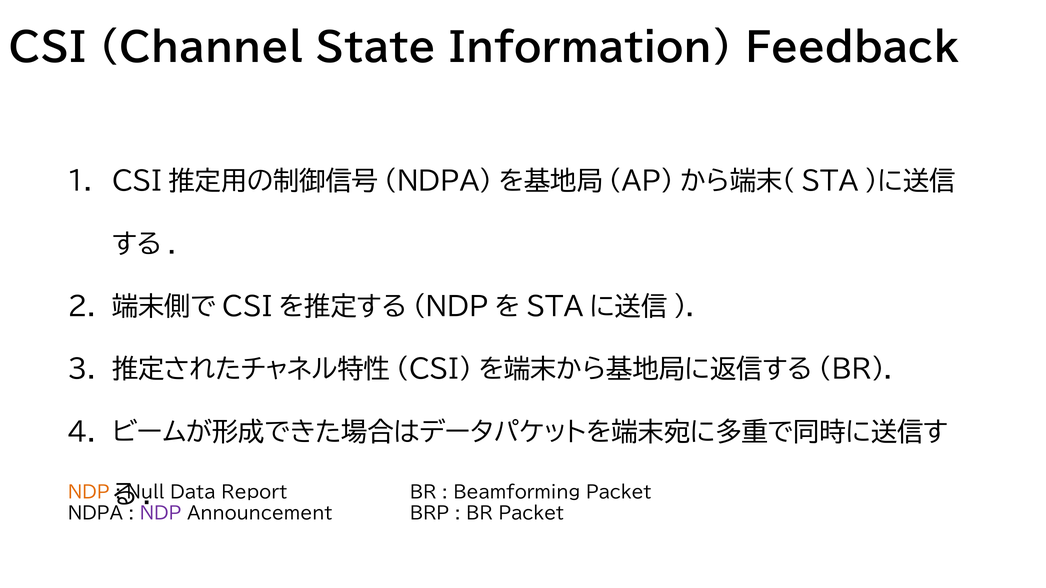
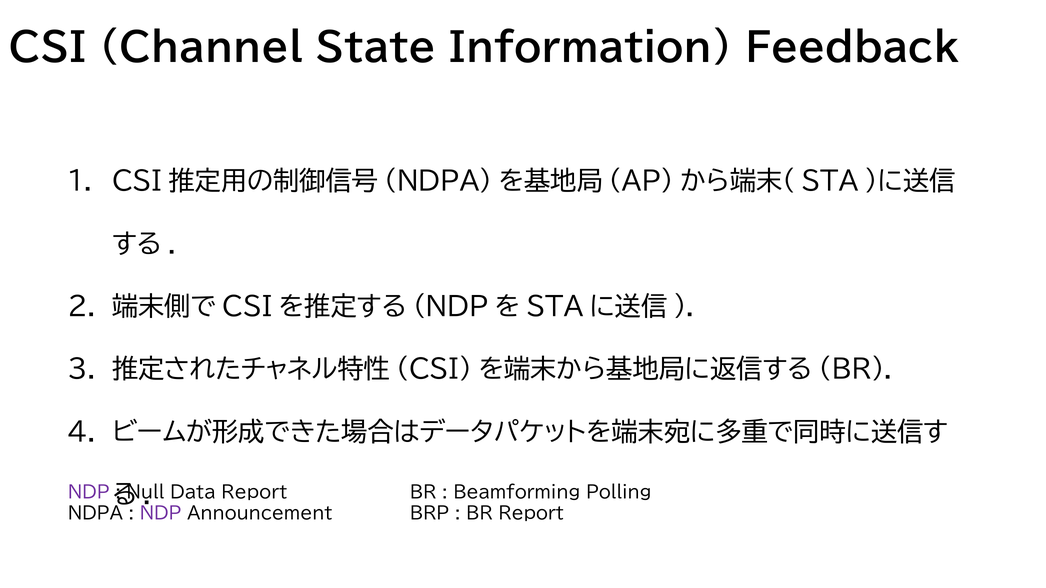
NDP at (89, 493) colour: orange -> purple
Beamforming Packet: Packet -> Polling
BR Packet: Packet -> Report
